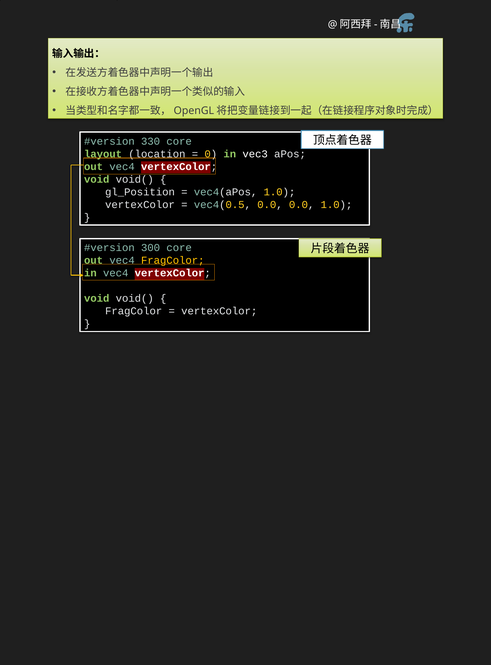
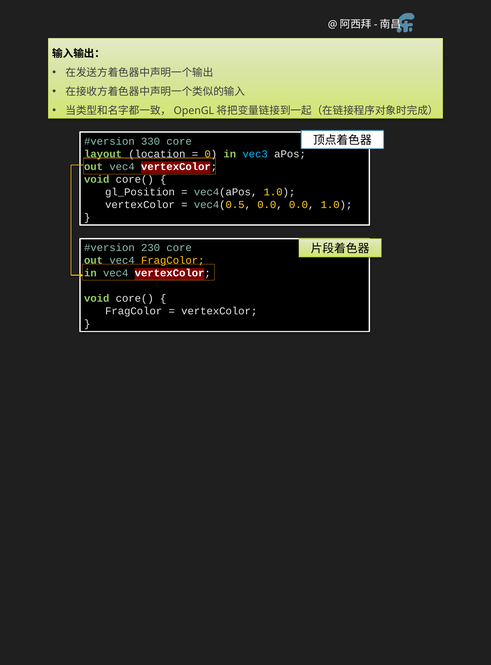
vec3 colour: white -> light blue
void( at (135, 179): void( -> core(
300: 300 -> 230
void( at (135, 299): void( -> core(
